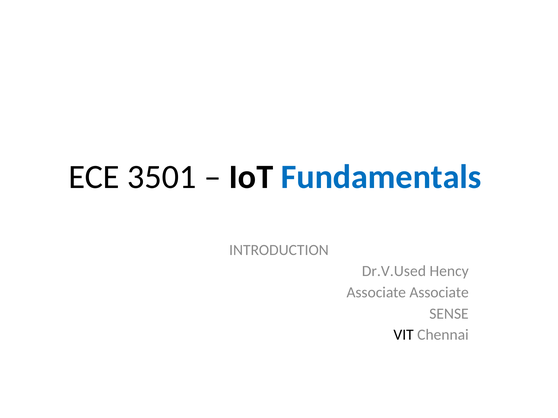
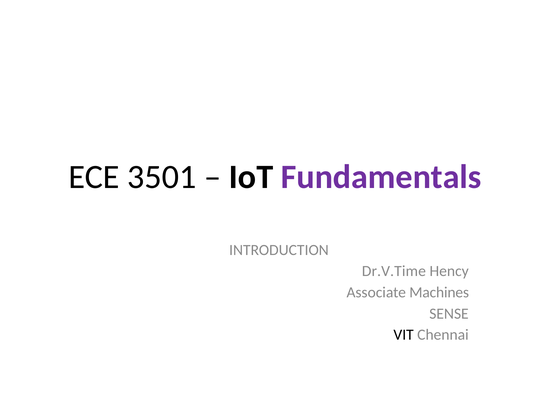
Fundamentals colour: blue -> purple
Dr.V.Used: Dr.V.Used -> Dr.V.Time
Associate Associate: Associate -> Machines
